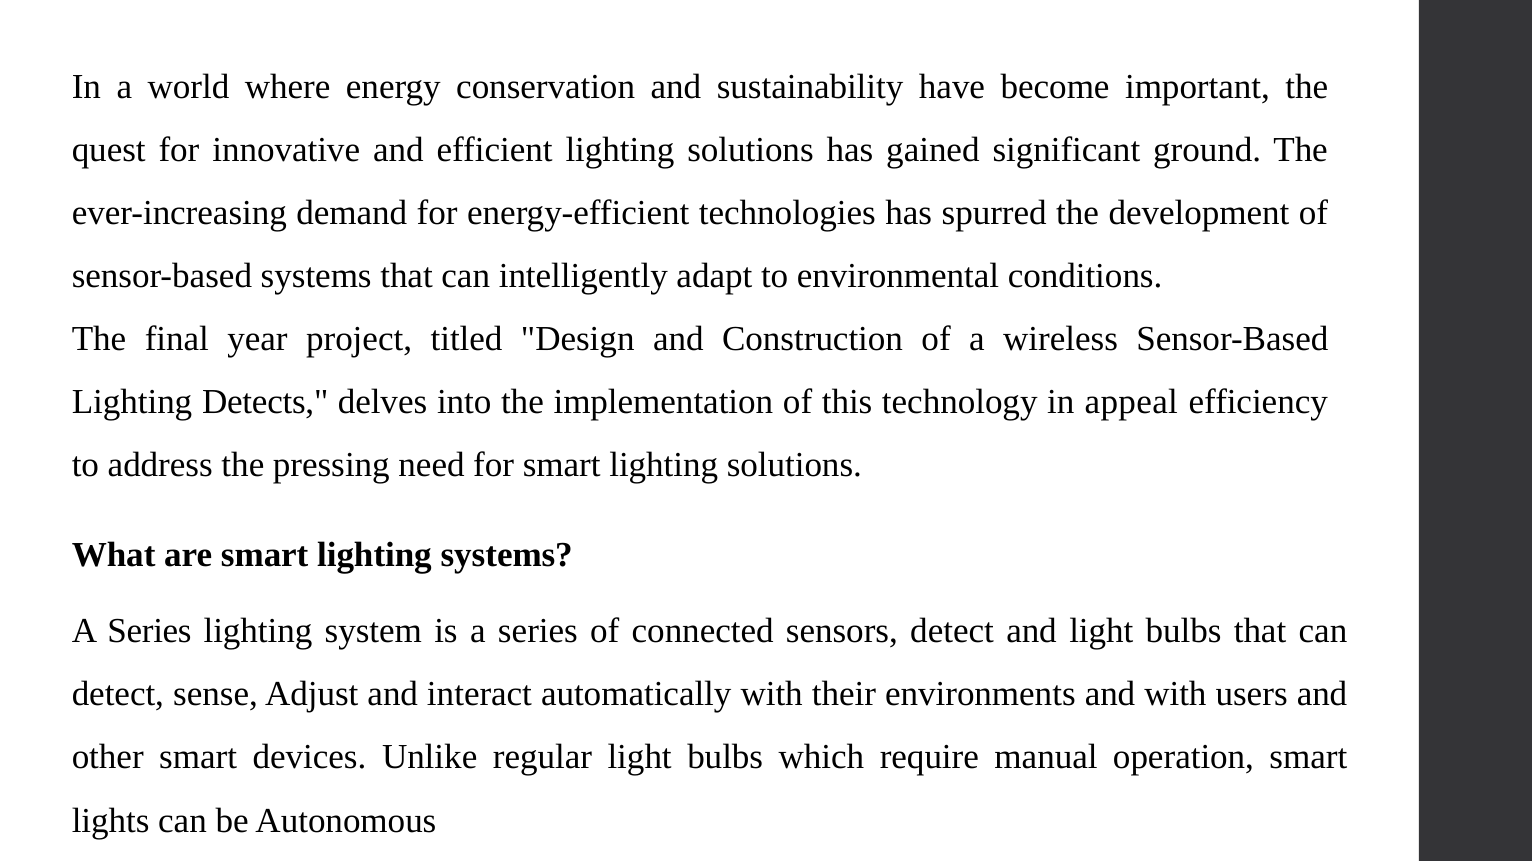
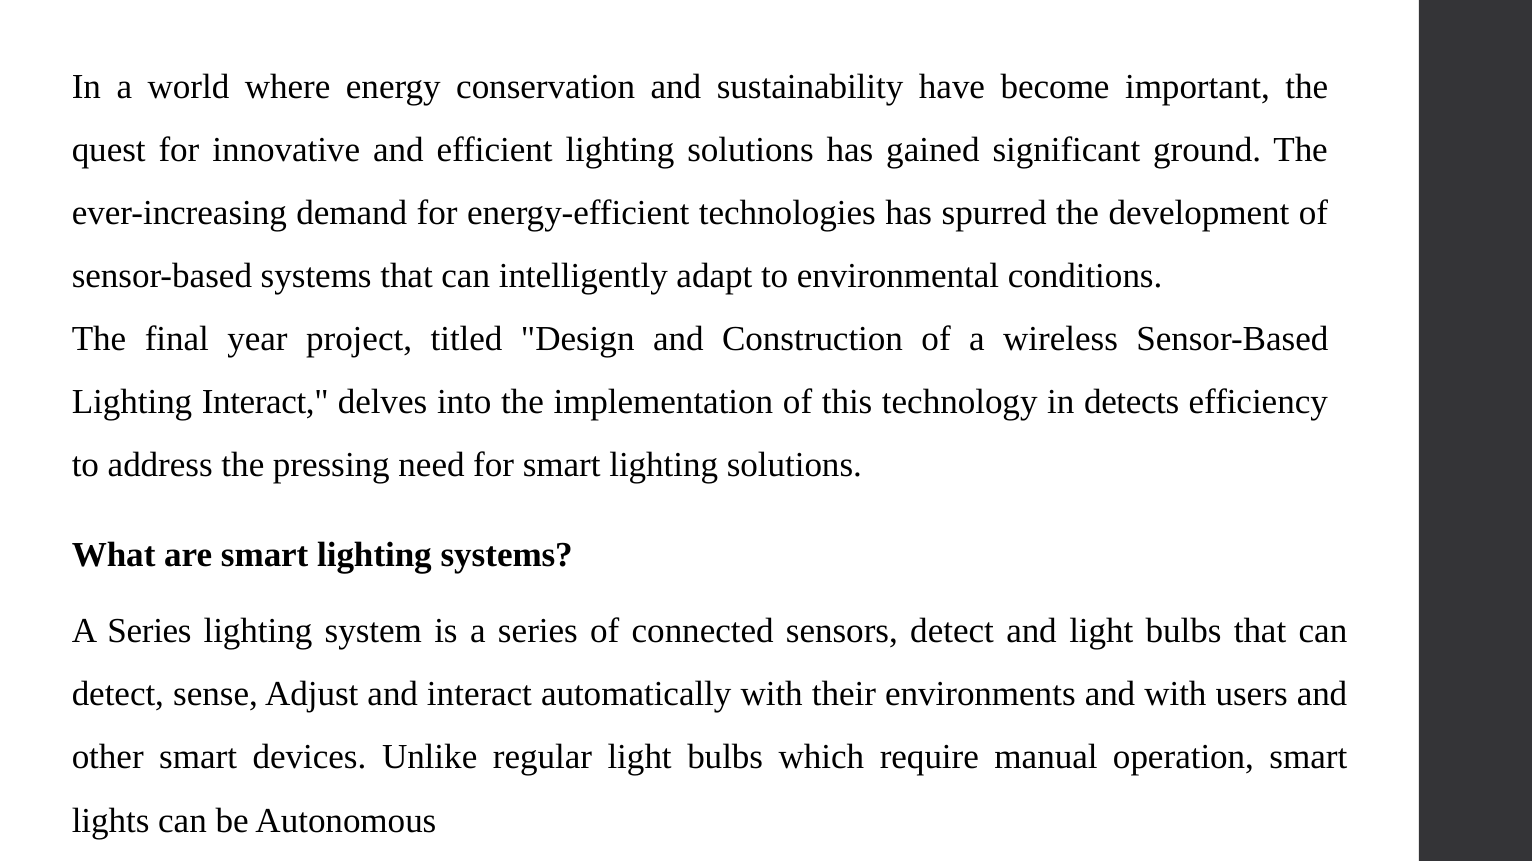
Lighting Detects: Detects -> Interact
appeal: appeal -> detects
